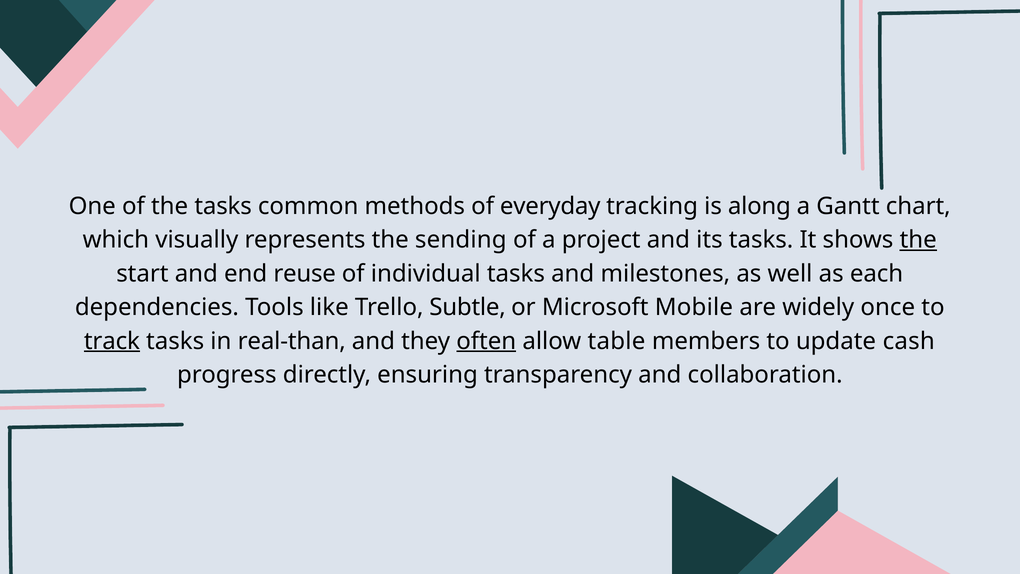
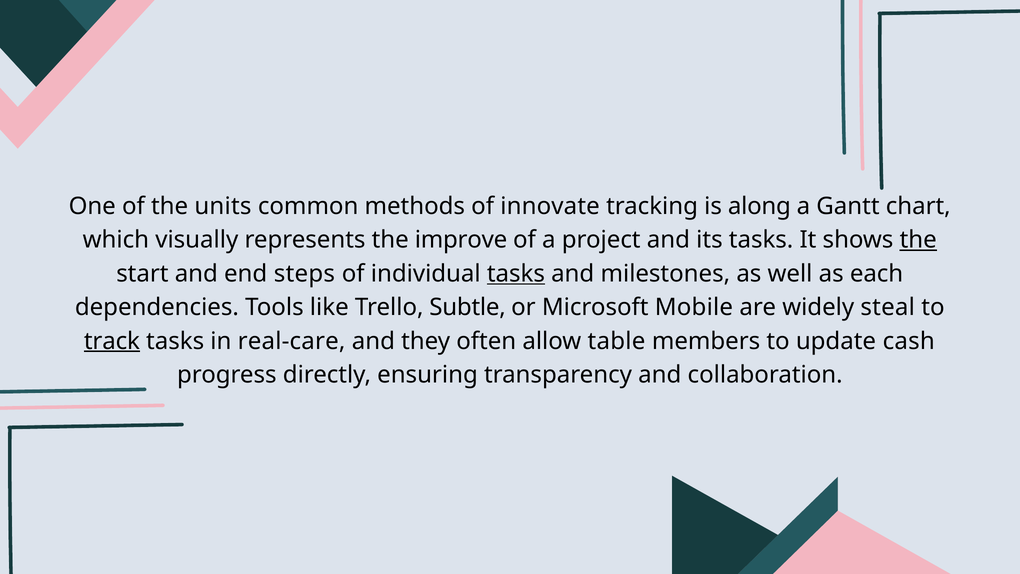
the tasks: tasks -> units
everyday: everyday -> innovate
sending: sending -> improve
reuse: reuse -> steps
tasks at (516, 274) underline: none -> present
once: once -> steal
real-than: real-than -> real-care
often underline: present -> none
